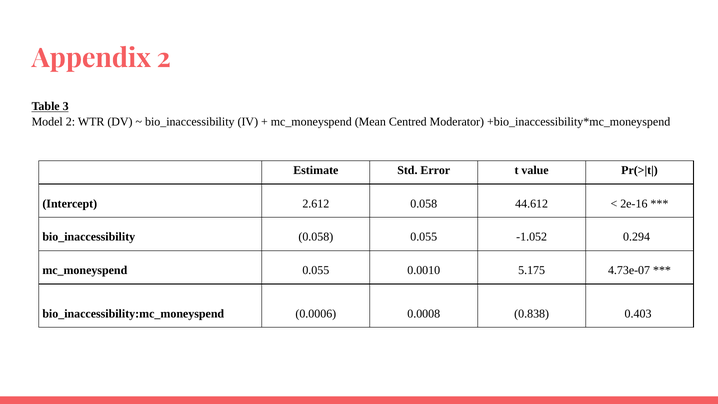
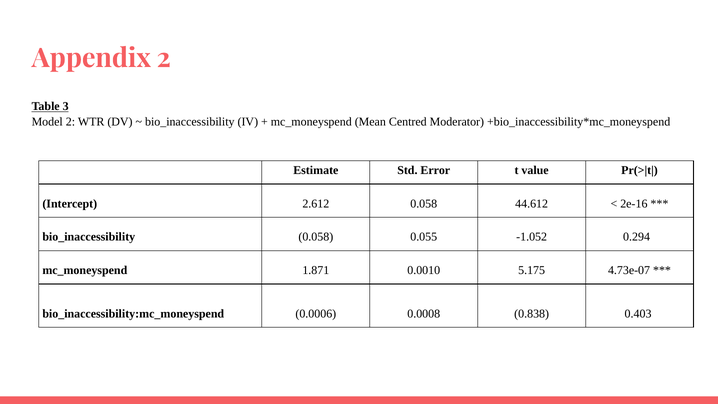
mc_moneyspend 0.055: 0.055 -> 1.871
